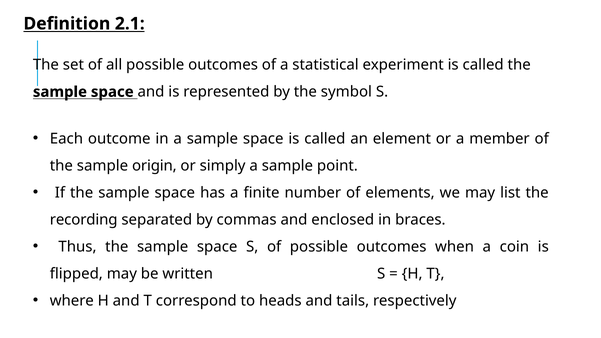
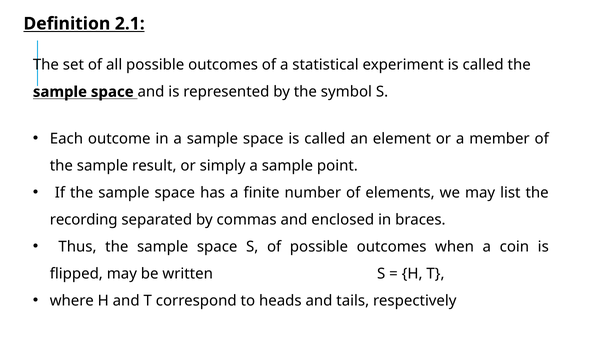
origin: origin -> result
